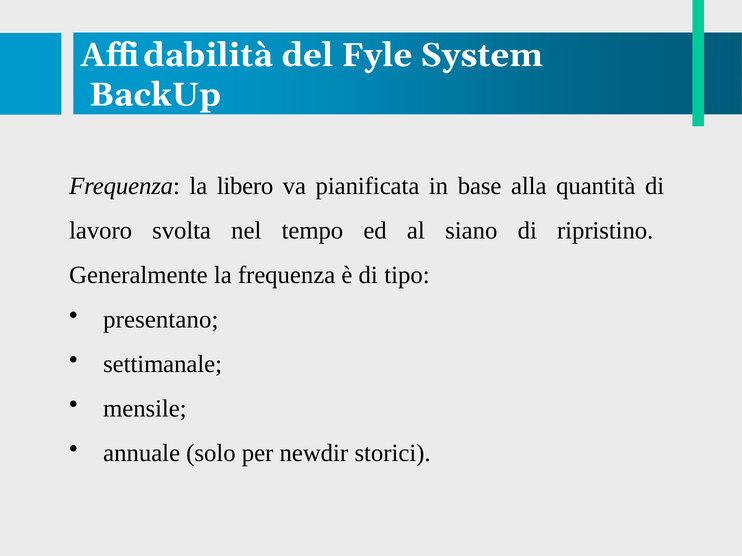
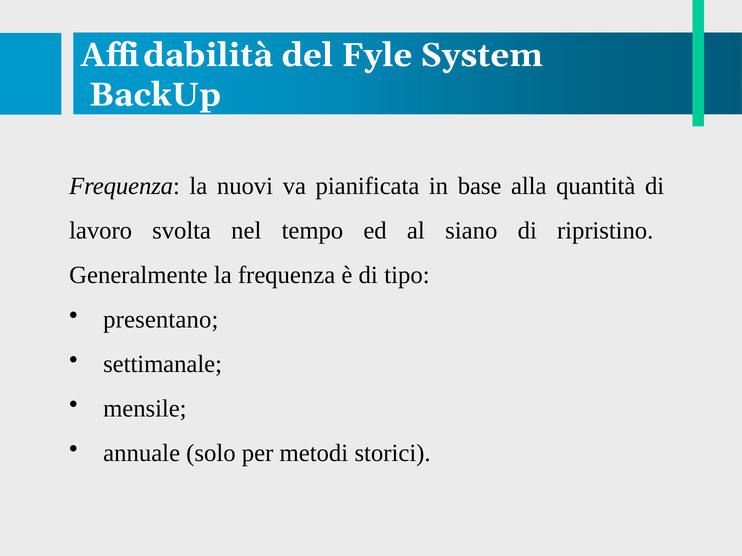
libero: libero -> nuovi
newdir: newdir -> metodi
